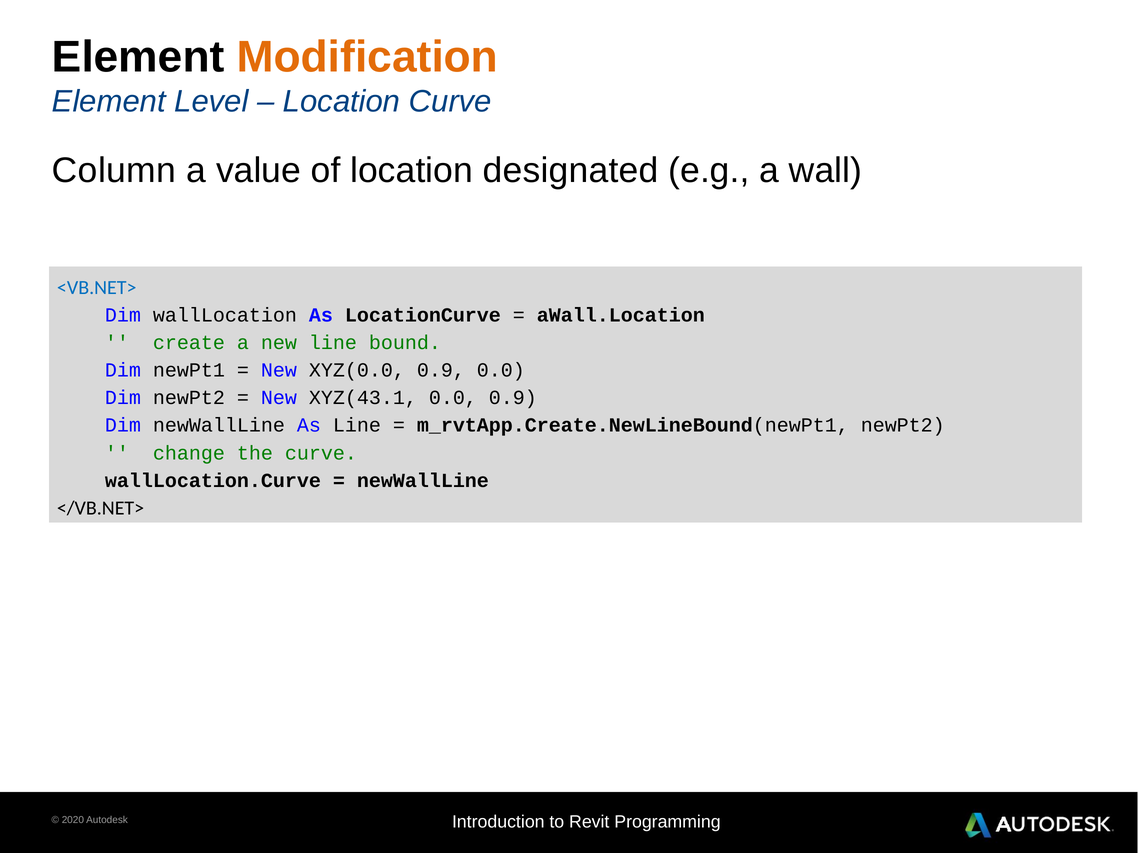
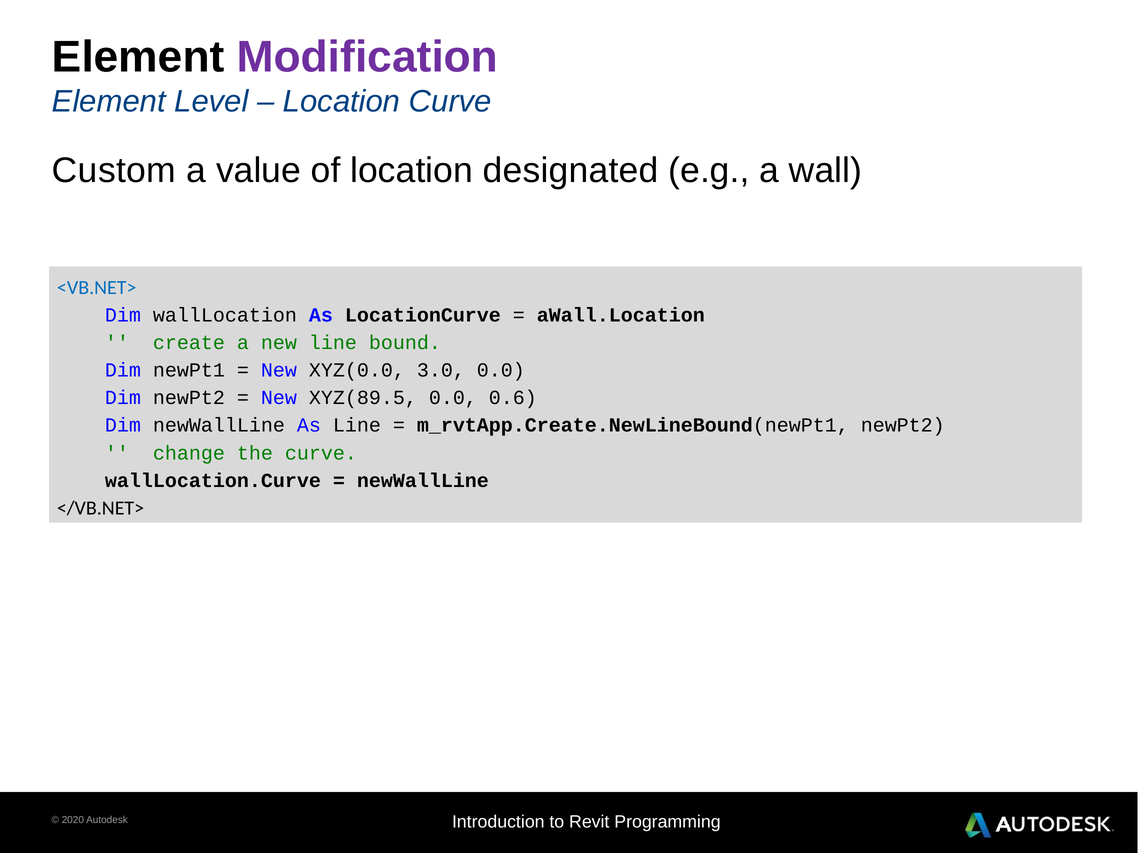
Modification colour: orange -> purple
Column: Column -> Custom
XYZ(0.0 0.9: 0.9 -> 3.0
XYZ(43.1: XYZ(43.1 -> XYZ(89.5
0.0 0.9: 0.9 -> 0.6
